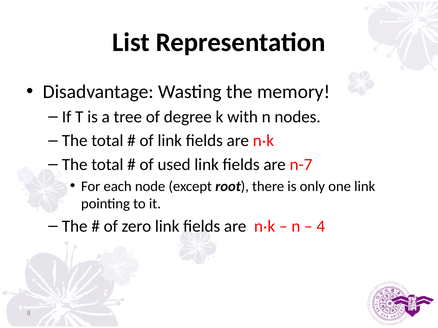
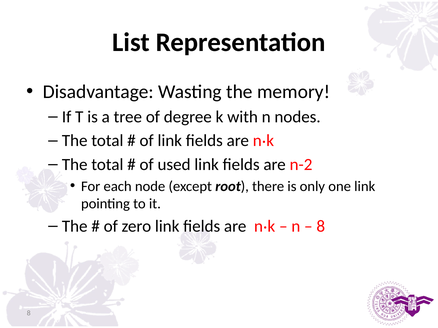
n-7: n-7 -> n-2
4 at (321, 227): 4 -> 8
